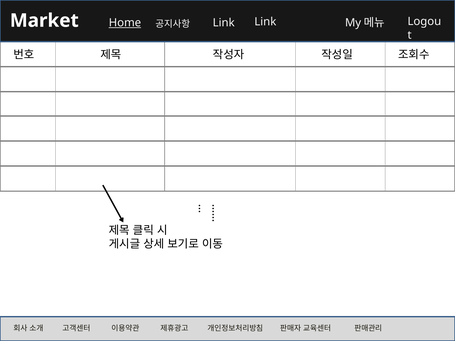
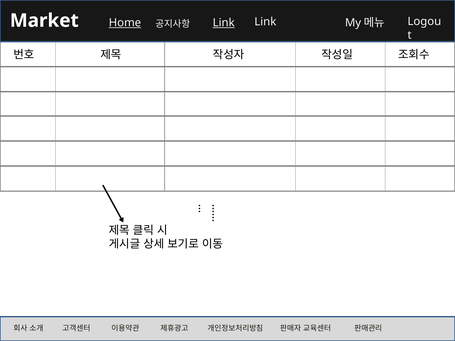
Link at (224, 23) underline: none -> present
